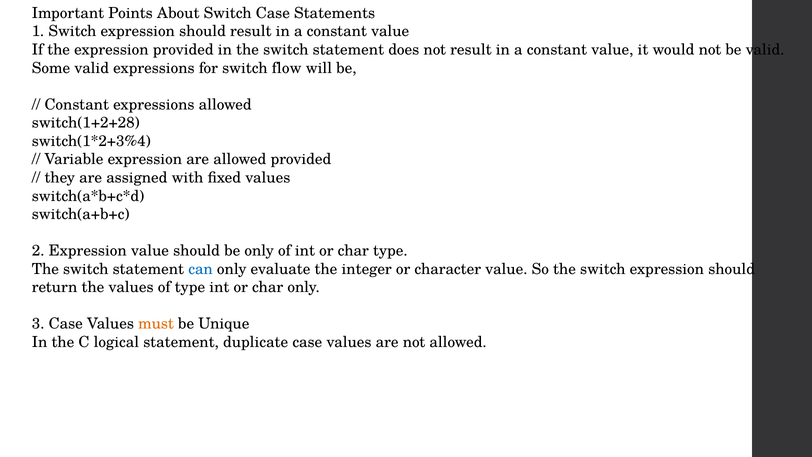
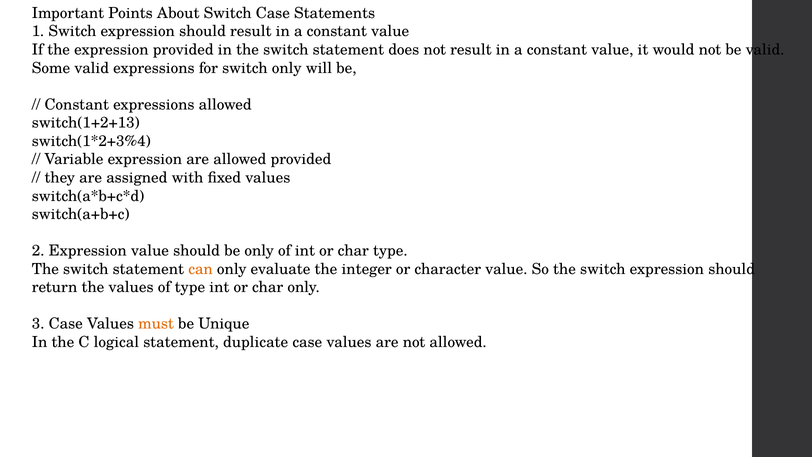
switch flow: flow -> only
switch(1+2+28: switch(1+2+28 -> switch(1+2+13
can colour: blue -> orange
